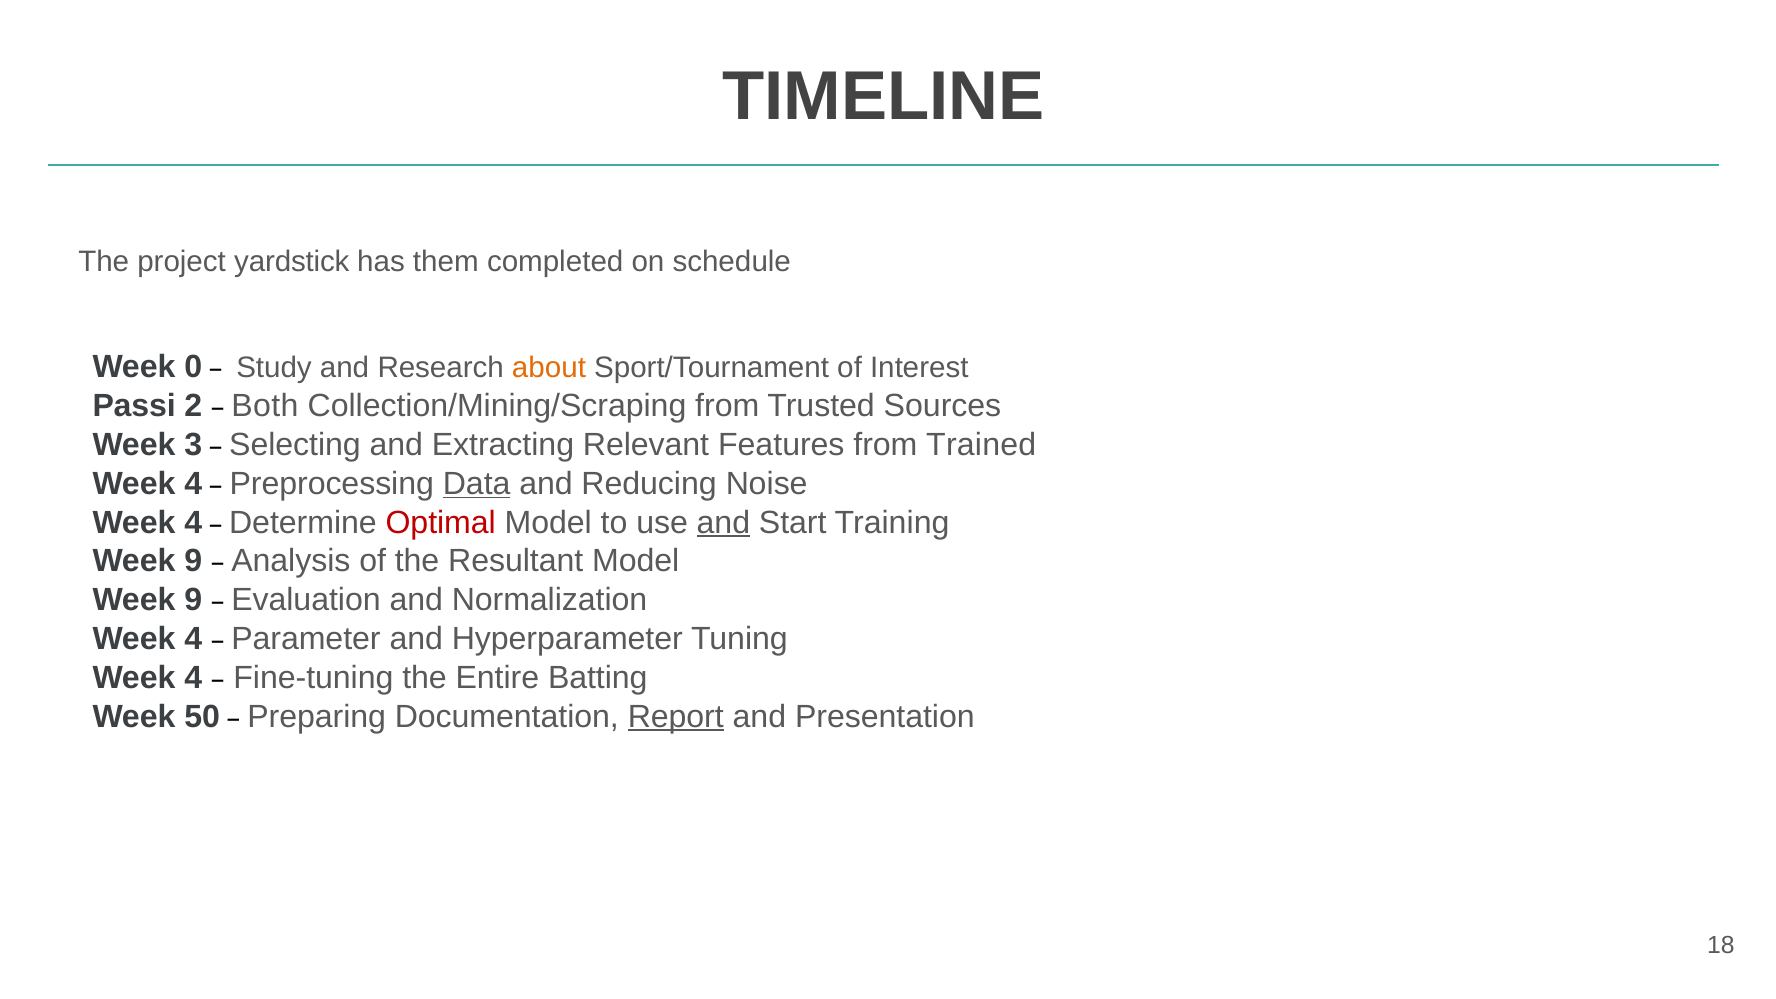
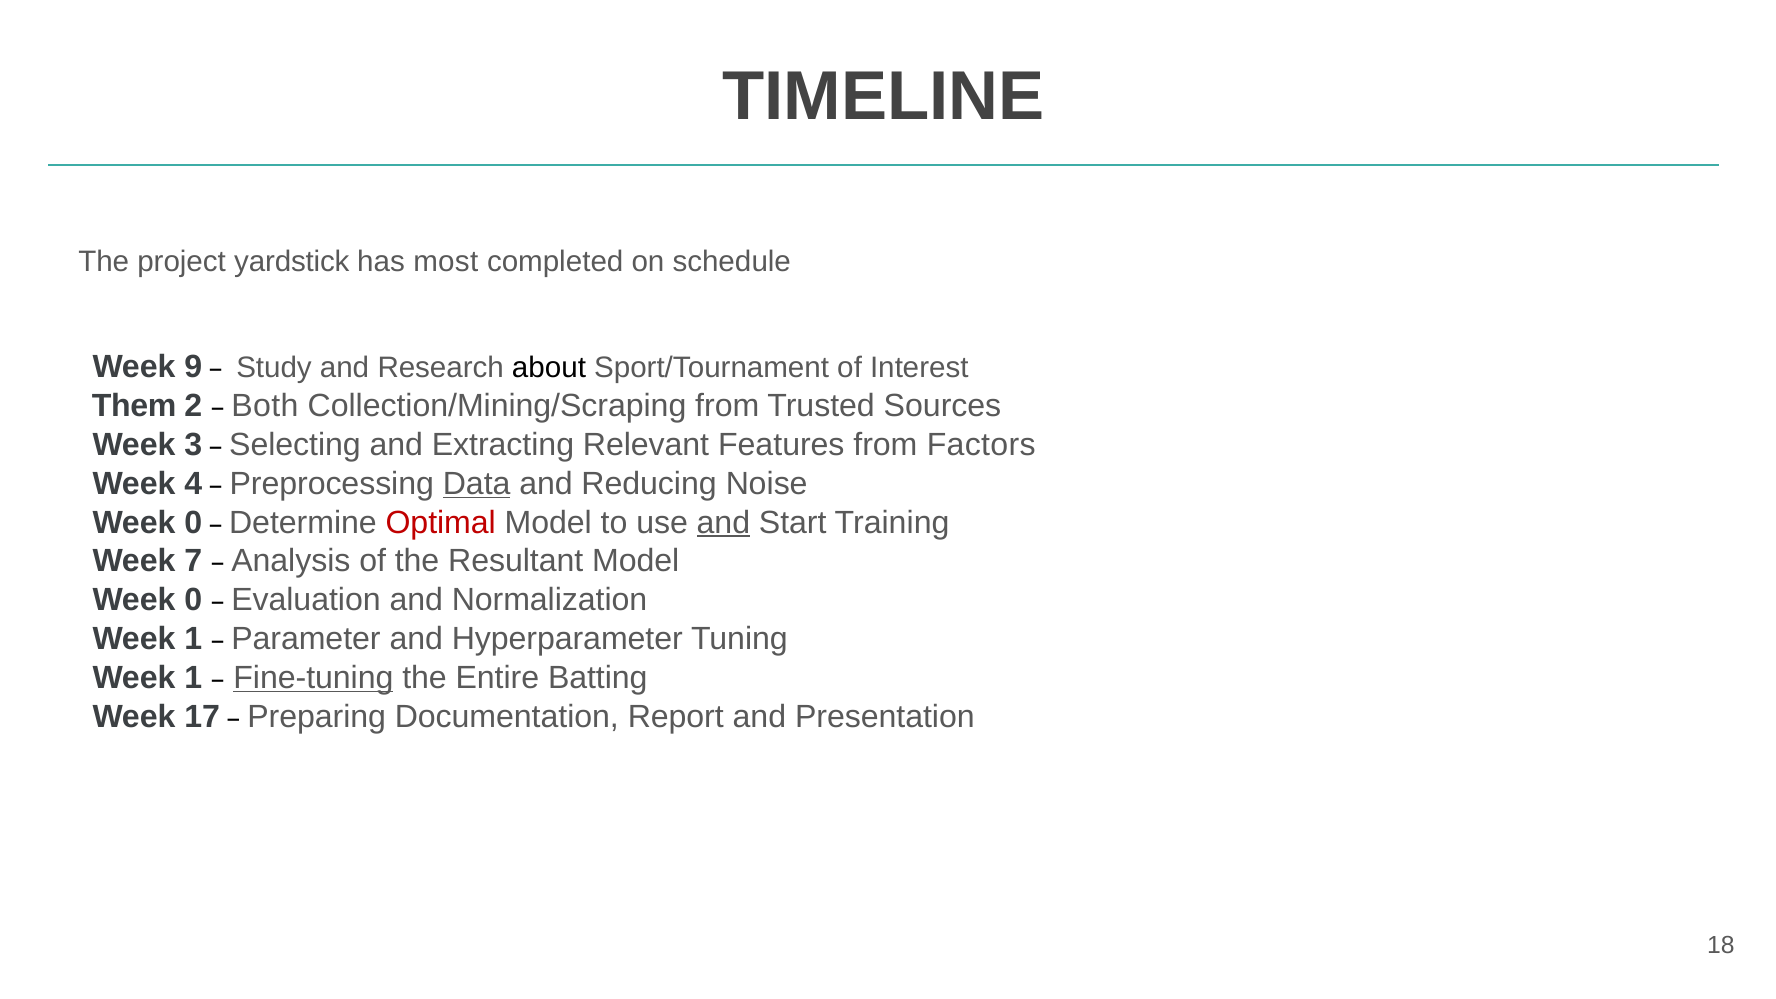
them: them -> most
0: 0 -> 9
about colour: orange -> black
Passi: Passi -> Them
Trained: Trained -> Factors
4 at (193, 522): 4 -> 0
9 at (193, 561): 9 -> 7
9 at (193, 600): 9 -> 0
4 at (193, 639): 4 -> 1
4 at (193, 678): 4 -> 1
Fine-tuning underline: none -> present
50: 50 -> 17
Report underline: present -> none
